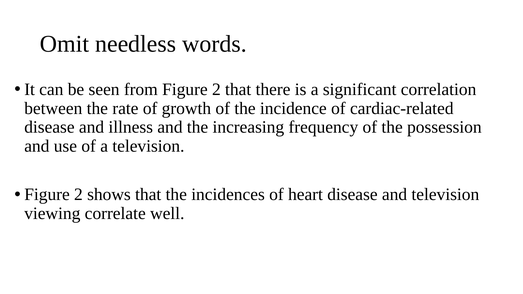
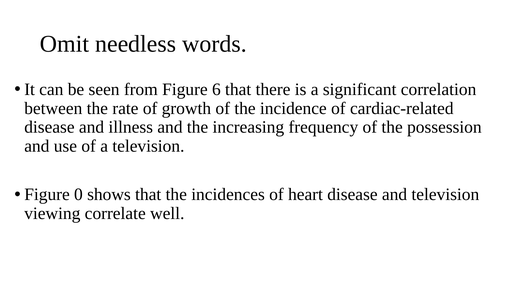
from Figure 2: 2 -> 6
2 at (78, 195): 2 -> 0
